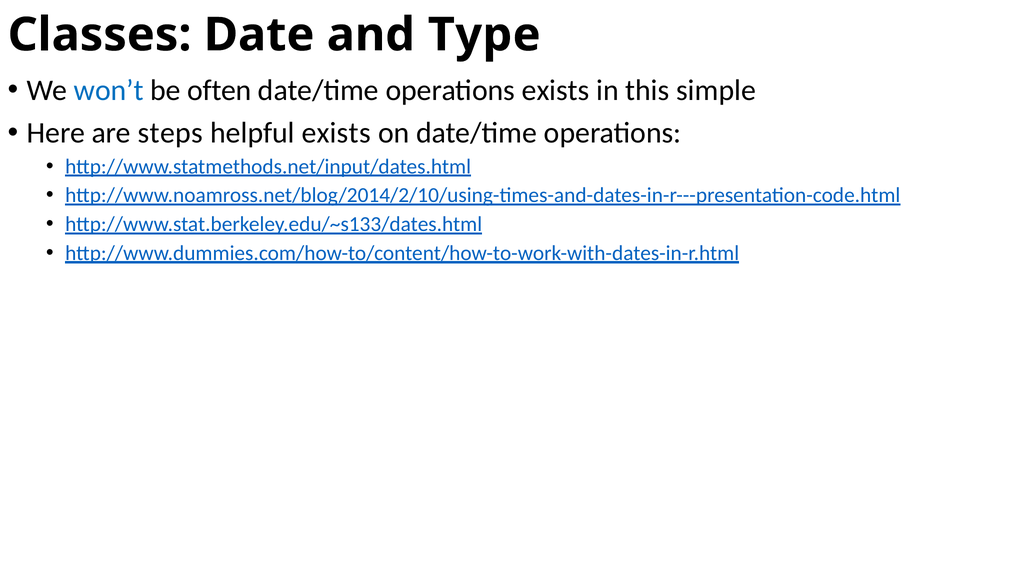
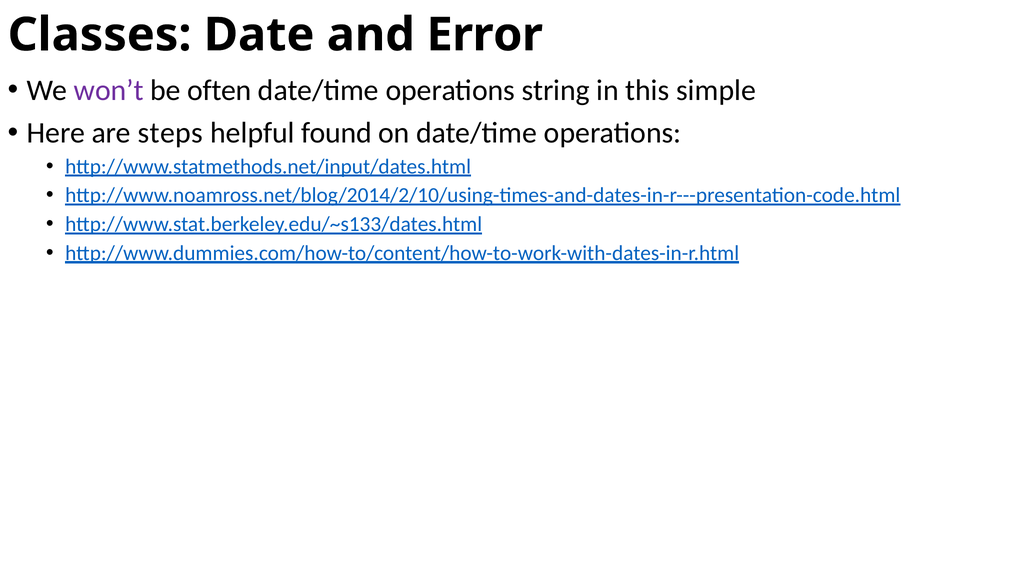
Type: Type -> Error
won’t colour: blue -> purple
operations exists: exists -> string
helpful exists: exists -> found
